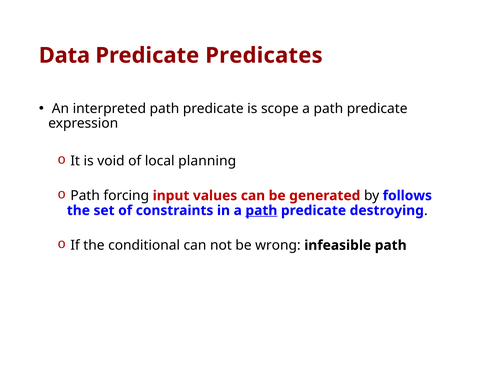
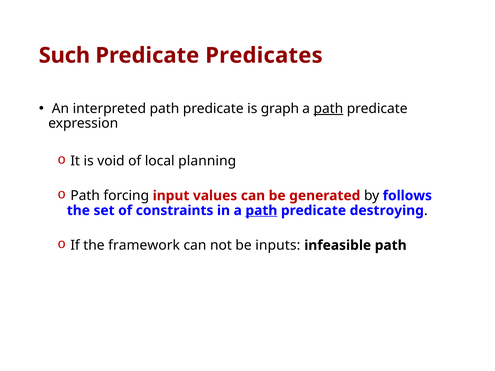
Data: Data -> Such
scope: scope -> graph
path at (328, 109) underline: none -> present
conditional: conditional -> framework
wrong: wrong -> inputs
